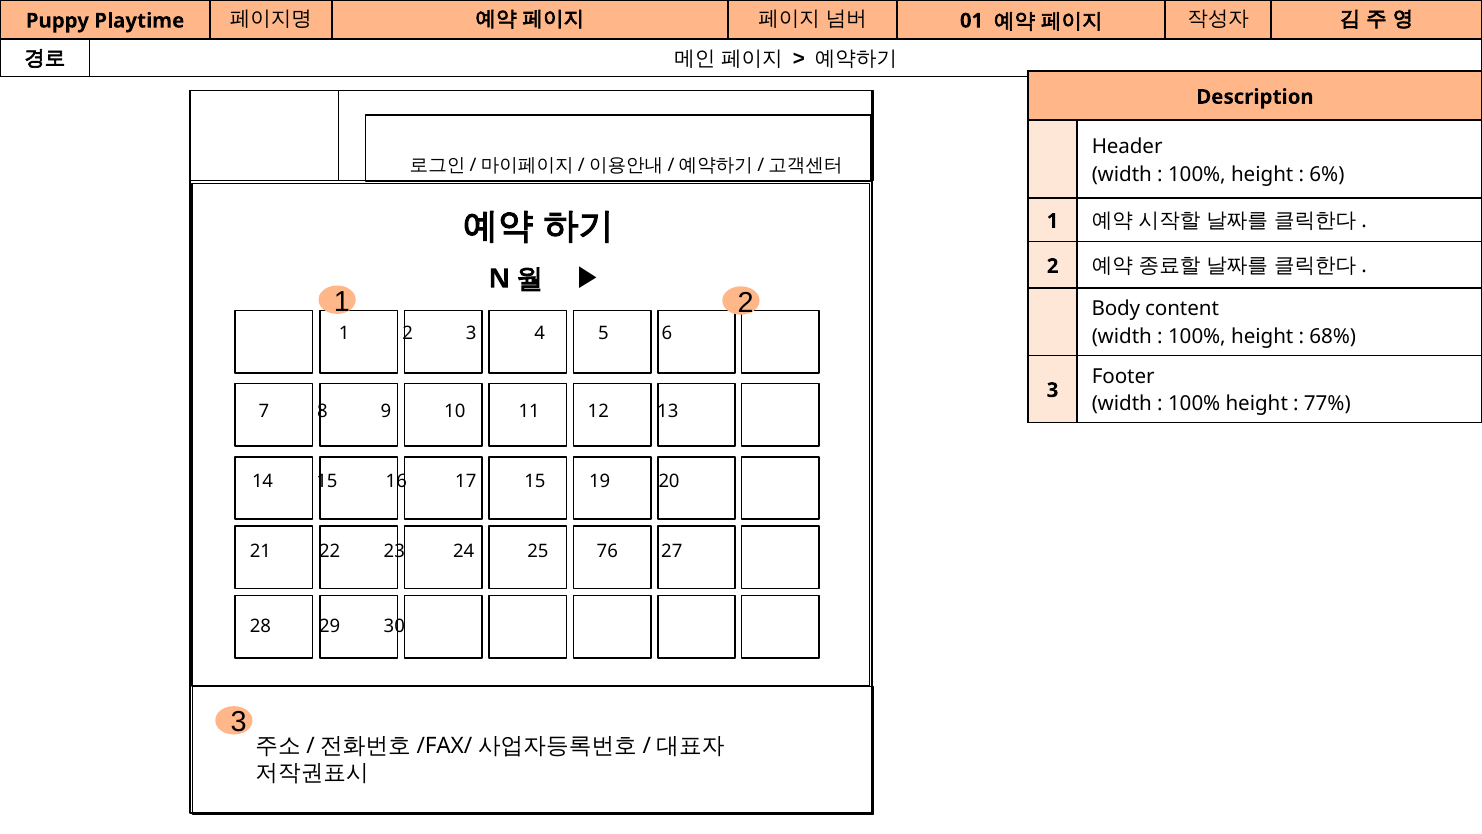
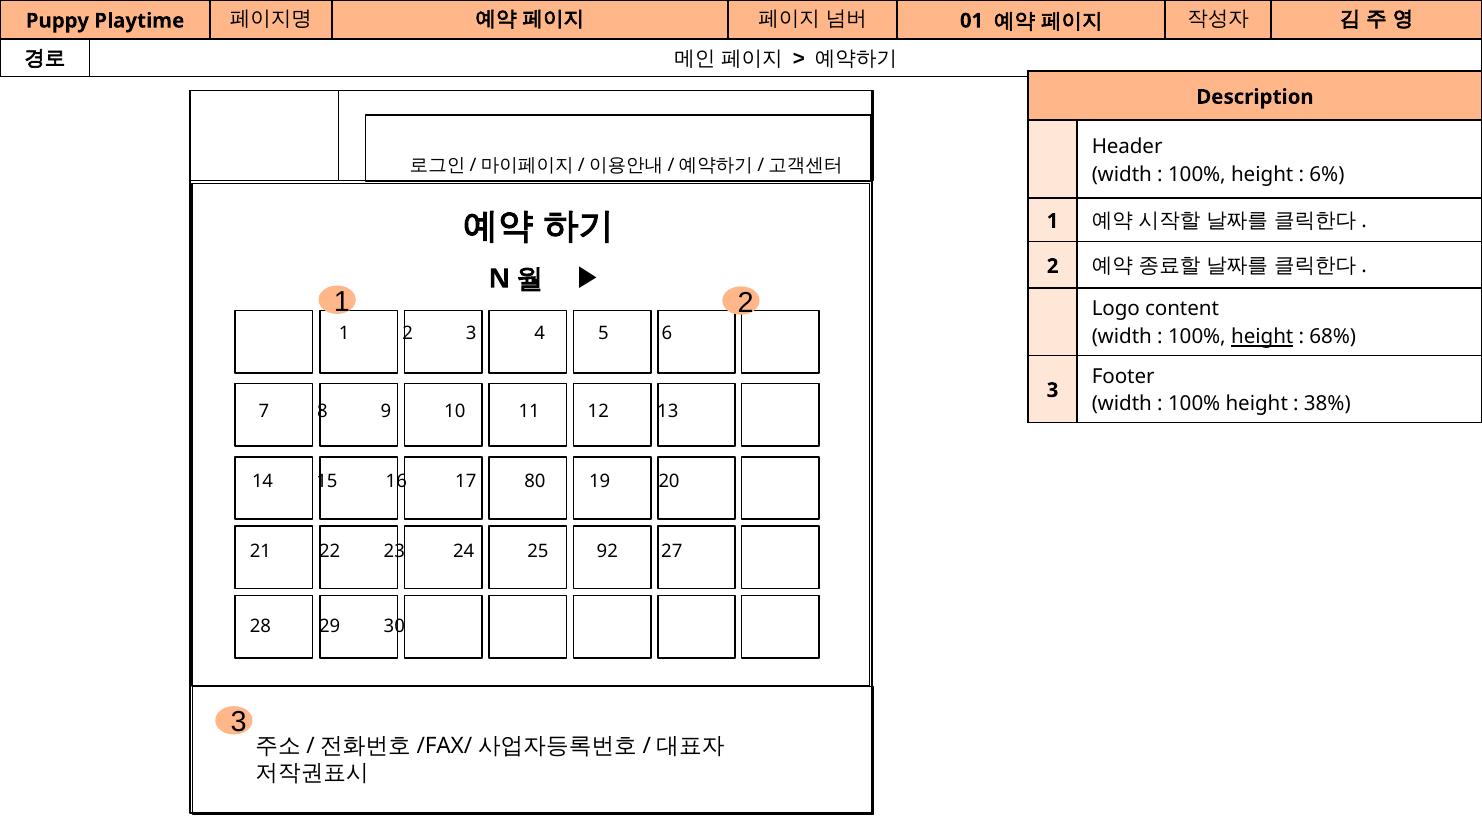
Body: Body -> Logo
height at (1262, 337) underline: none -> present
77%: 77% -> 38%
17 15: 15 -> 80
76: 76 -> 92
